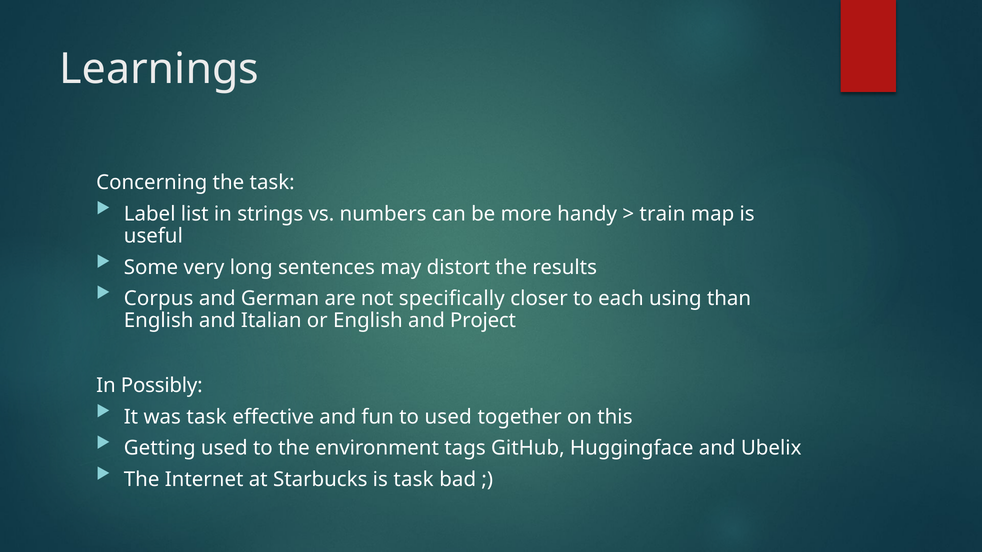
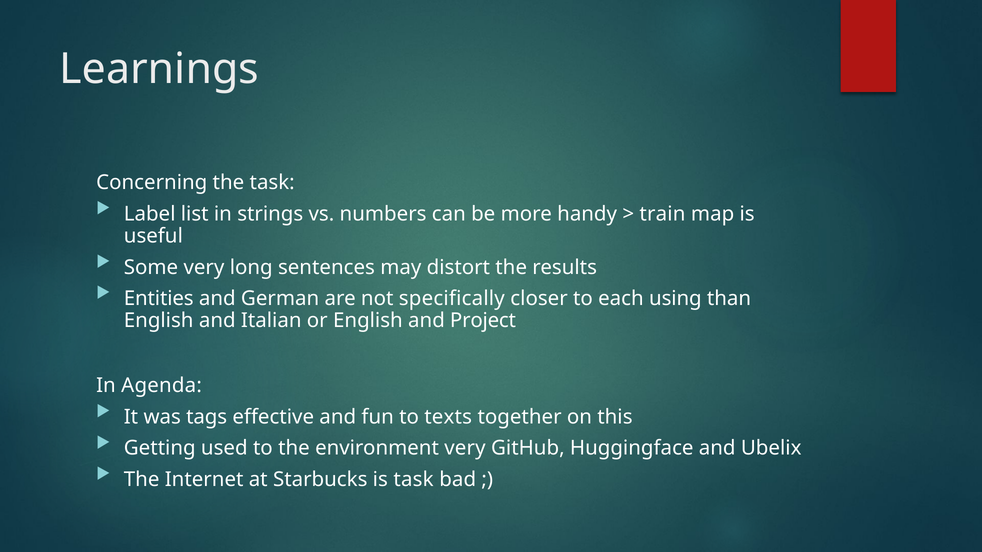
Corpus: Corpus -> Entities
Possibly: Possibly -> Agenda
was task: task -> tags
to used: used -> texts
environment tags: tags -> very
